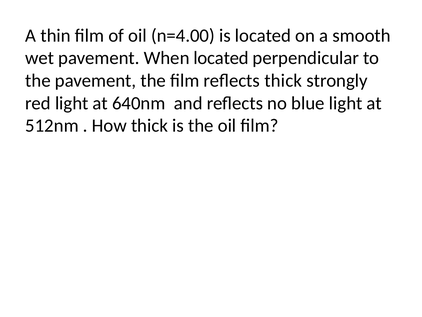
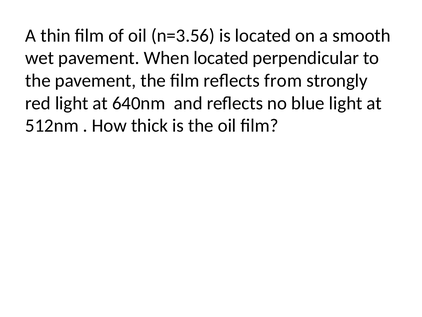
n=4.00: n=4.00 -> n=3.56
reflects thick: thick -> from
